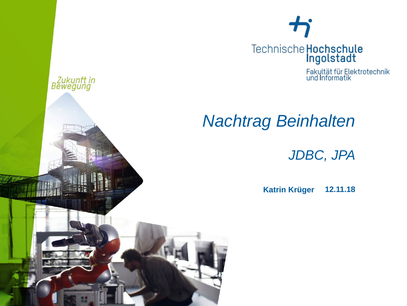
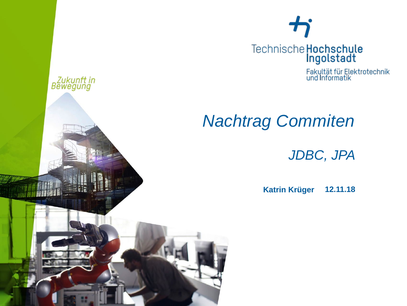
Beinhalten: Beinhalten -> Commiten
